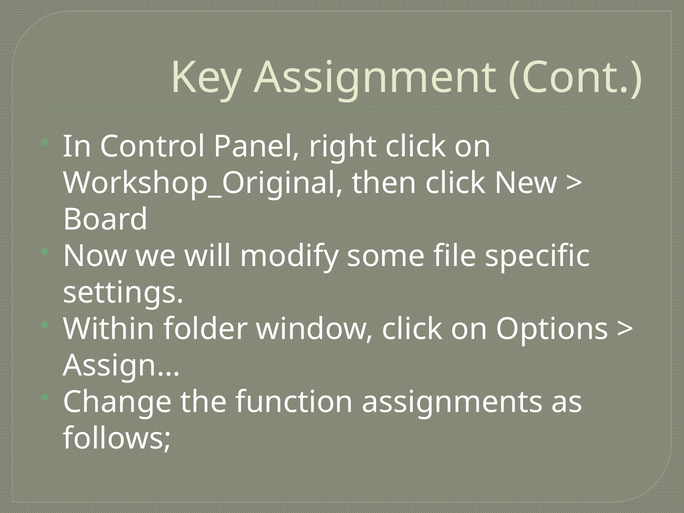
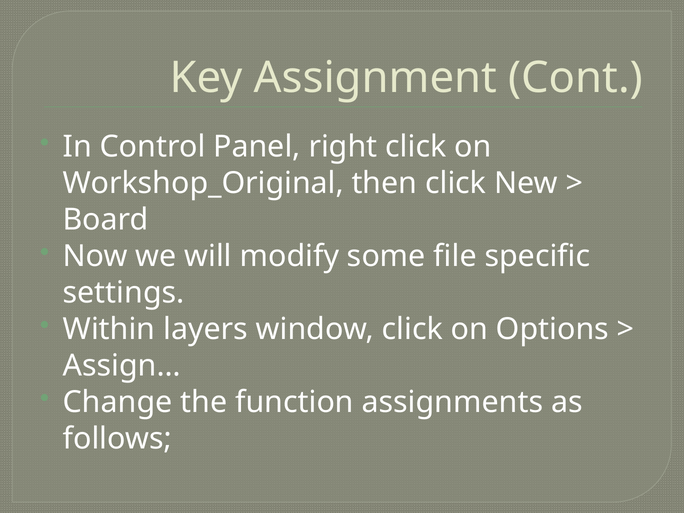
folder: folder -> layers
